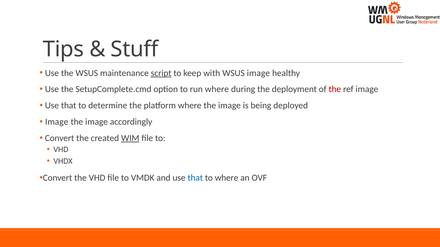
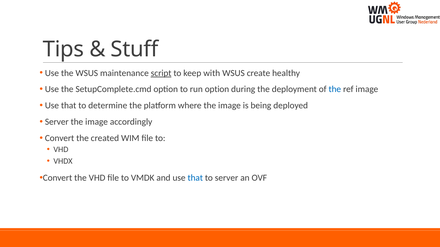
WSUS image: image -> create
run where: where -> option
the at (335, 89) colour: red -> blue
Image at (57, 122): Image -> Server
WIM underline: present -> none
to where: where -> server
